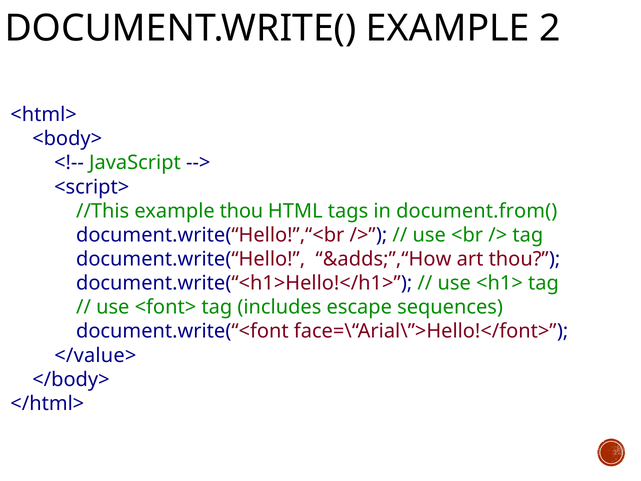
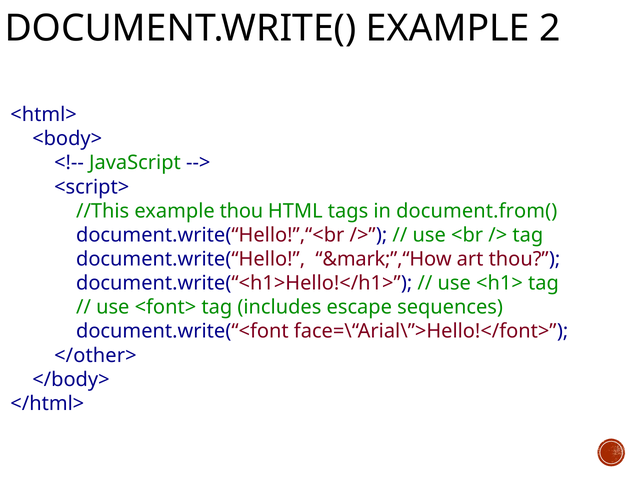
&adds;”,“How: &adds;”,“How -> &mark;”,“How
</value>: </value> -> </other>
